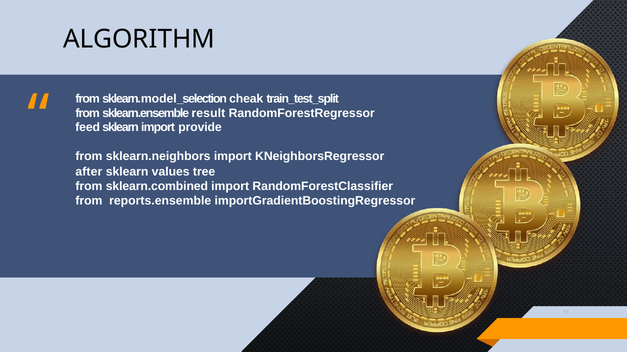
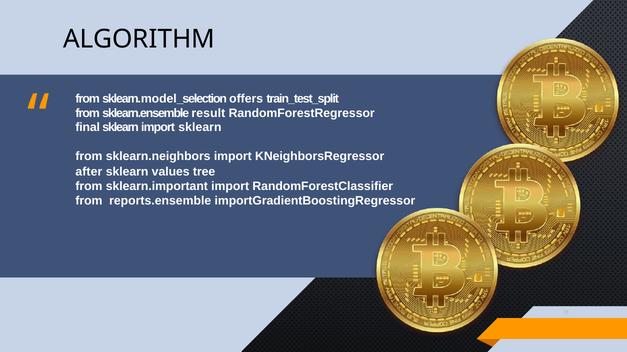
cheak: cheak -> offers
feed: feed -> final
import provide: provide -> sklearn
sklearn.combined: sklearn.combined -> sklearn.important
